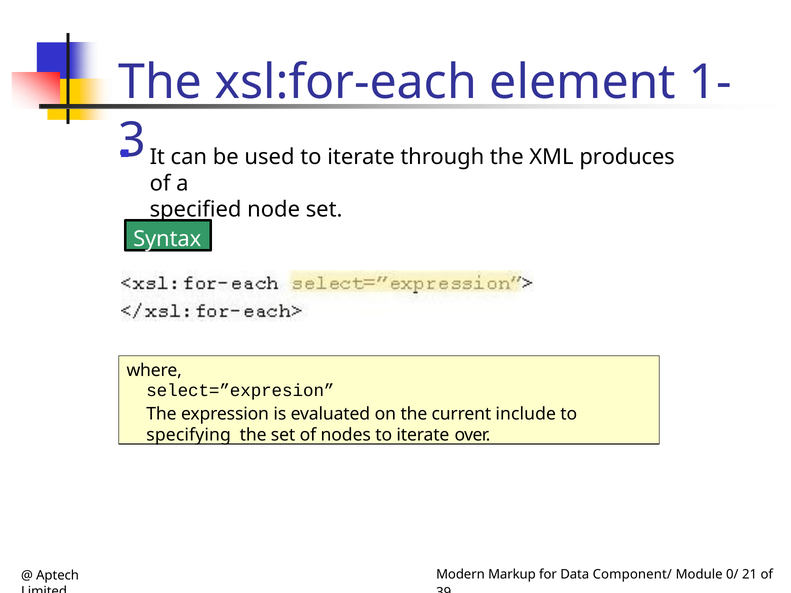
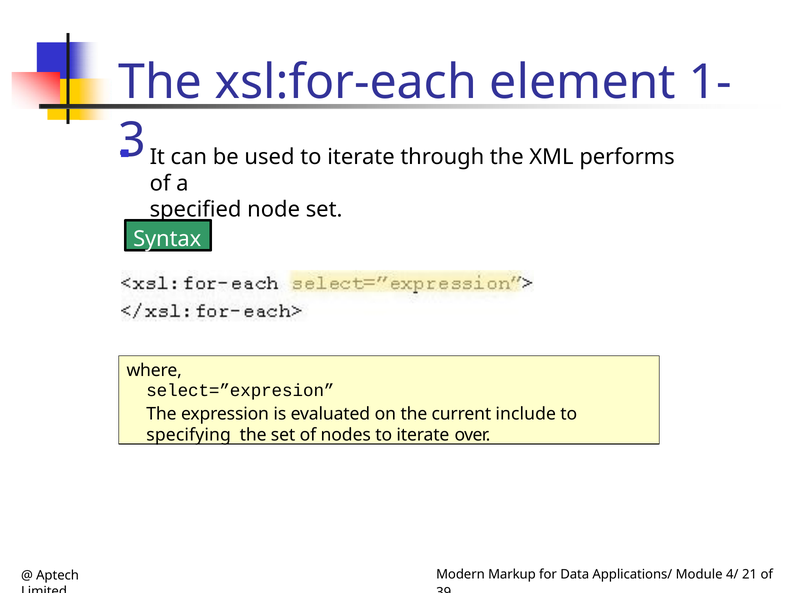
produces: produces -> performs
Component/: Component/ -> Applications/
0/: 0/ -> 4/
